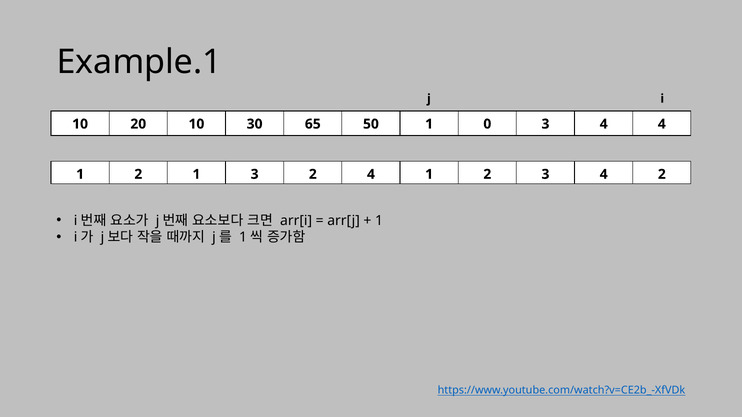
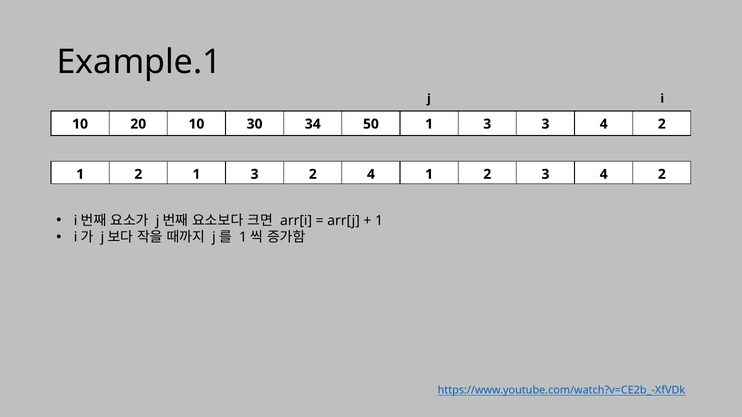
65: 65 -> 34
50 1 0: 0 -> 3
4 at (662, 124): 4 -> 2
